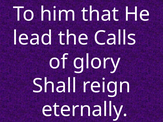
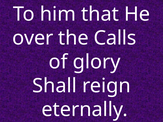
lead: lead -> over
